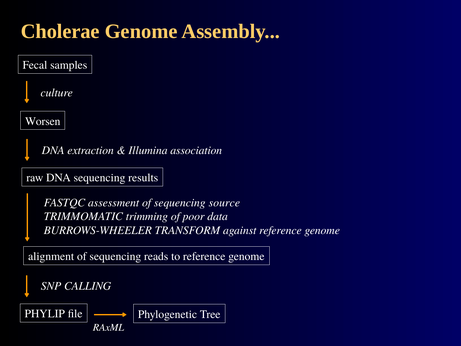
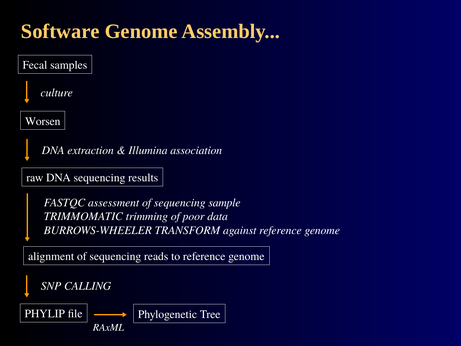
Cholerae: Cholerae -> Software
source: source -> sample
